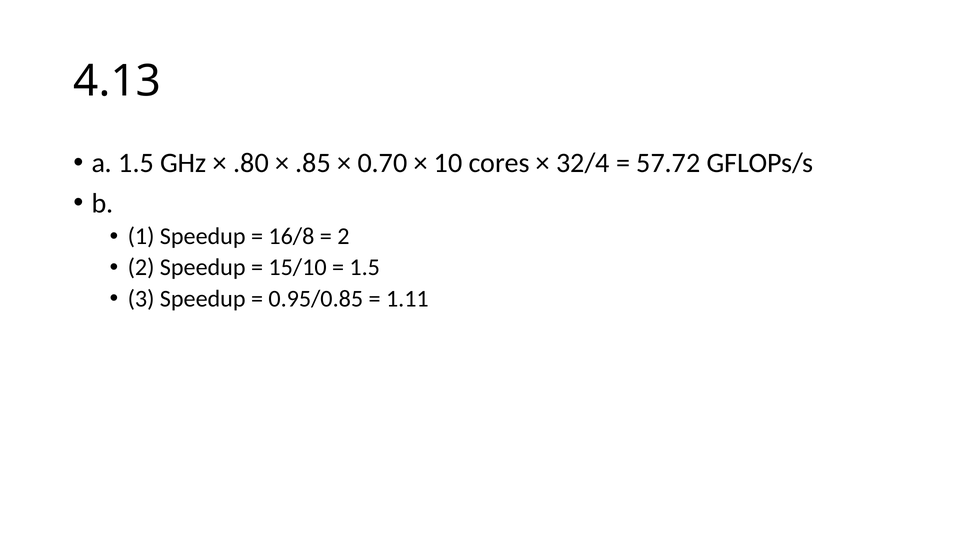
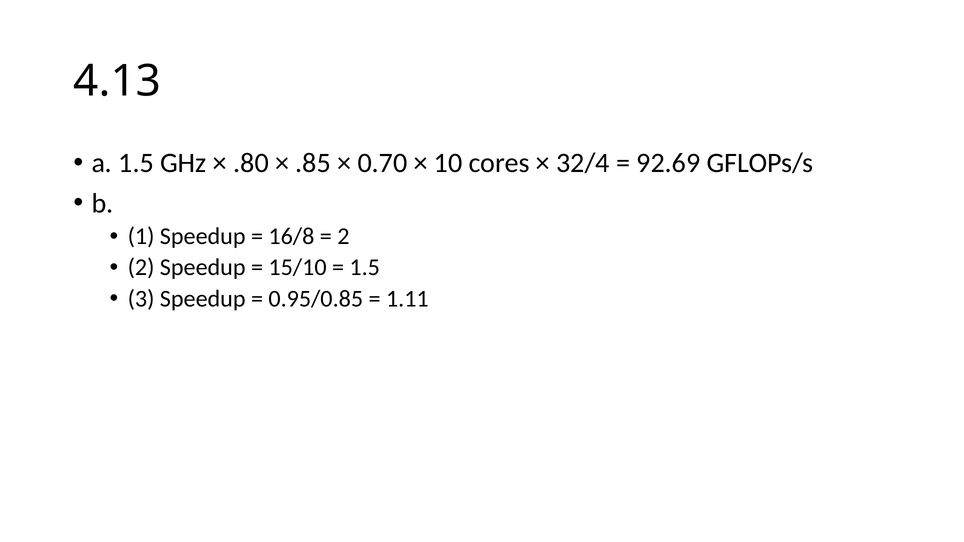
57.72: 57.72 -> 92.69
